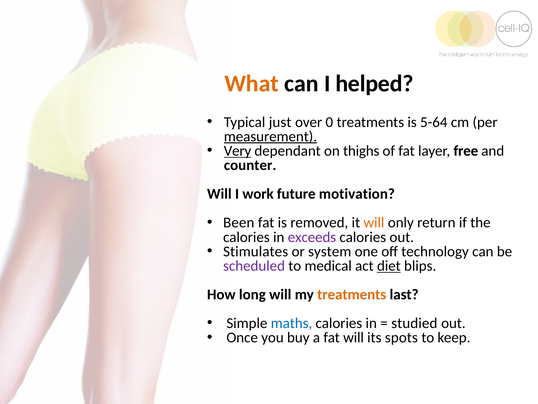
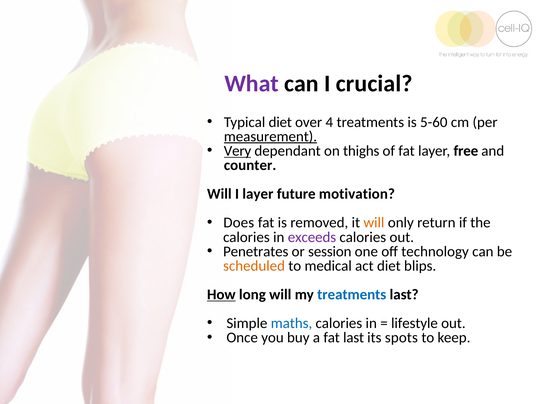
What colour: orange -> purple
helped: helped -> crucial
Typical just: just -> diet
0: 0 -> 4
5-64: 5-64 -> 5-60
I work: work -> layer
Been: Been -> Does
Stimulates: Stimulates -> Penetrates
system: system -> session
scheduled colour: purple -> orange
diet at (389, 266) underline: present -> none
How underline: none -> present
treatments at (352, 294) colour: orange -> blue
studied: studied -> lifestyle
fat will: will -> last
